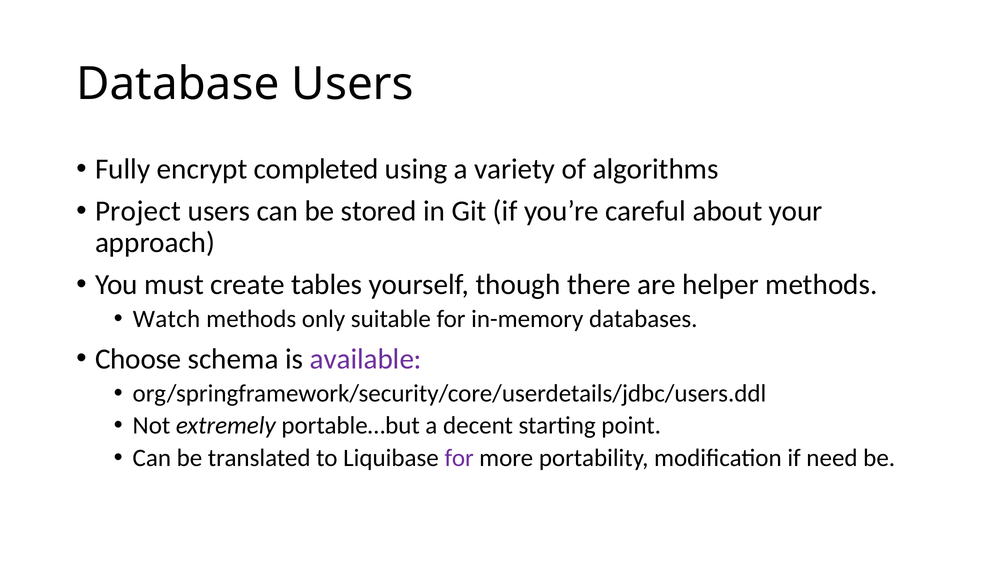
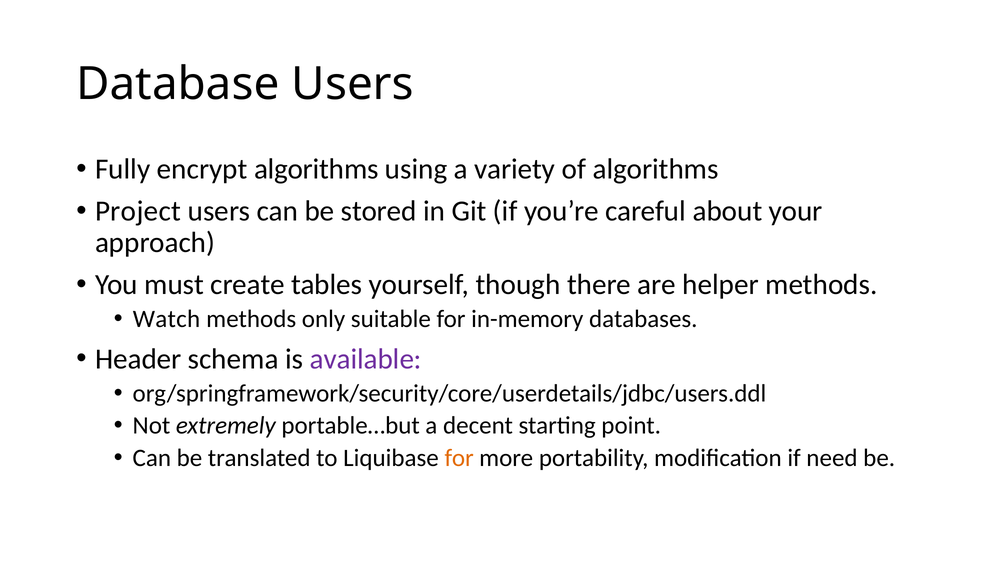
encrypt completed: completed -> algorithms
Choose: Choose -> Header
for at (459, 458) colour: purple -> orange
